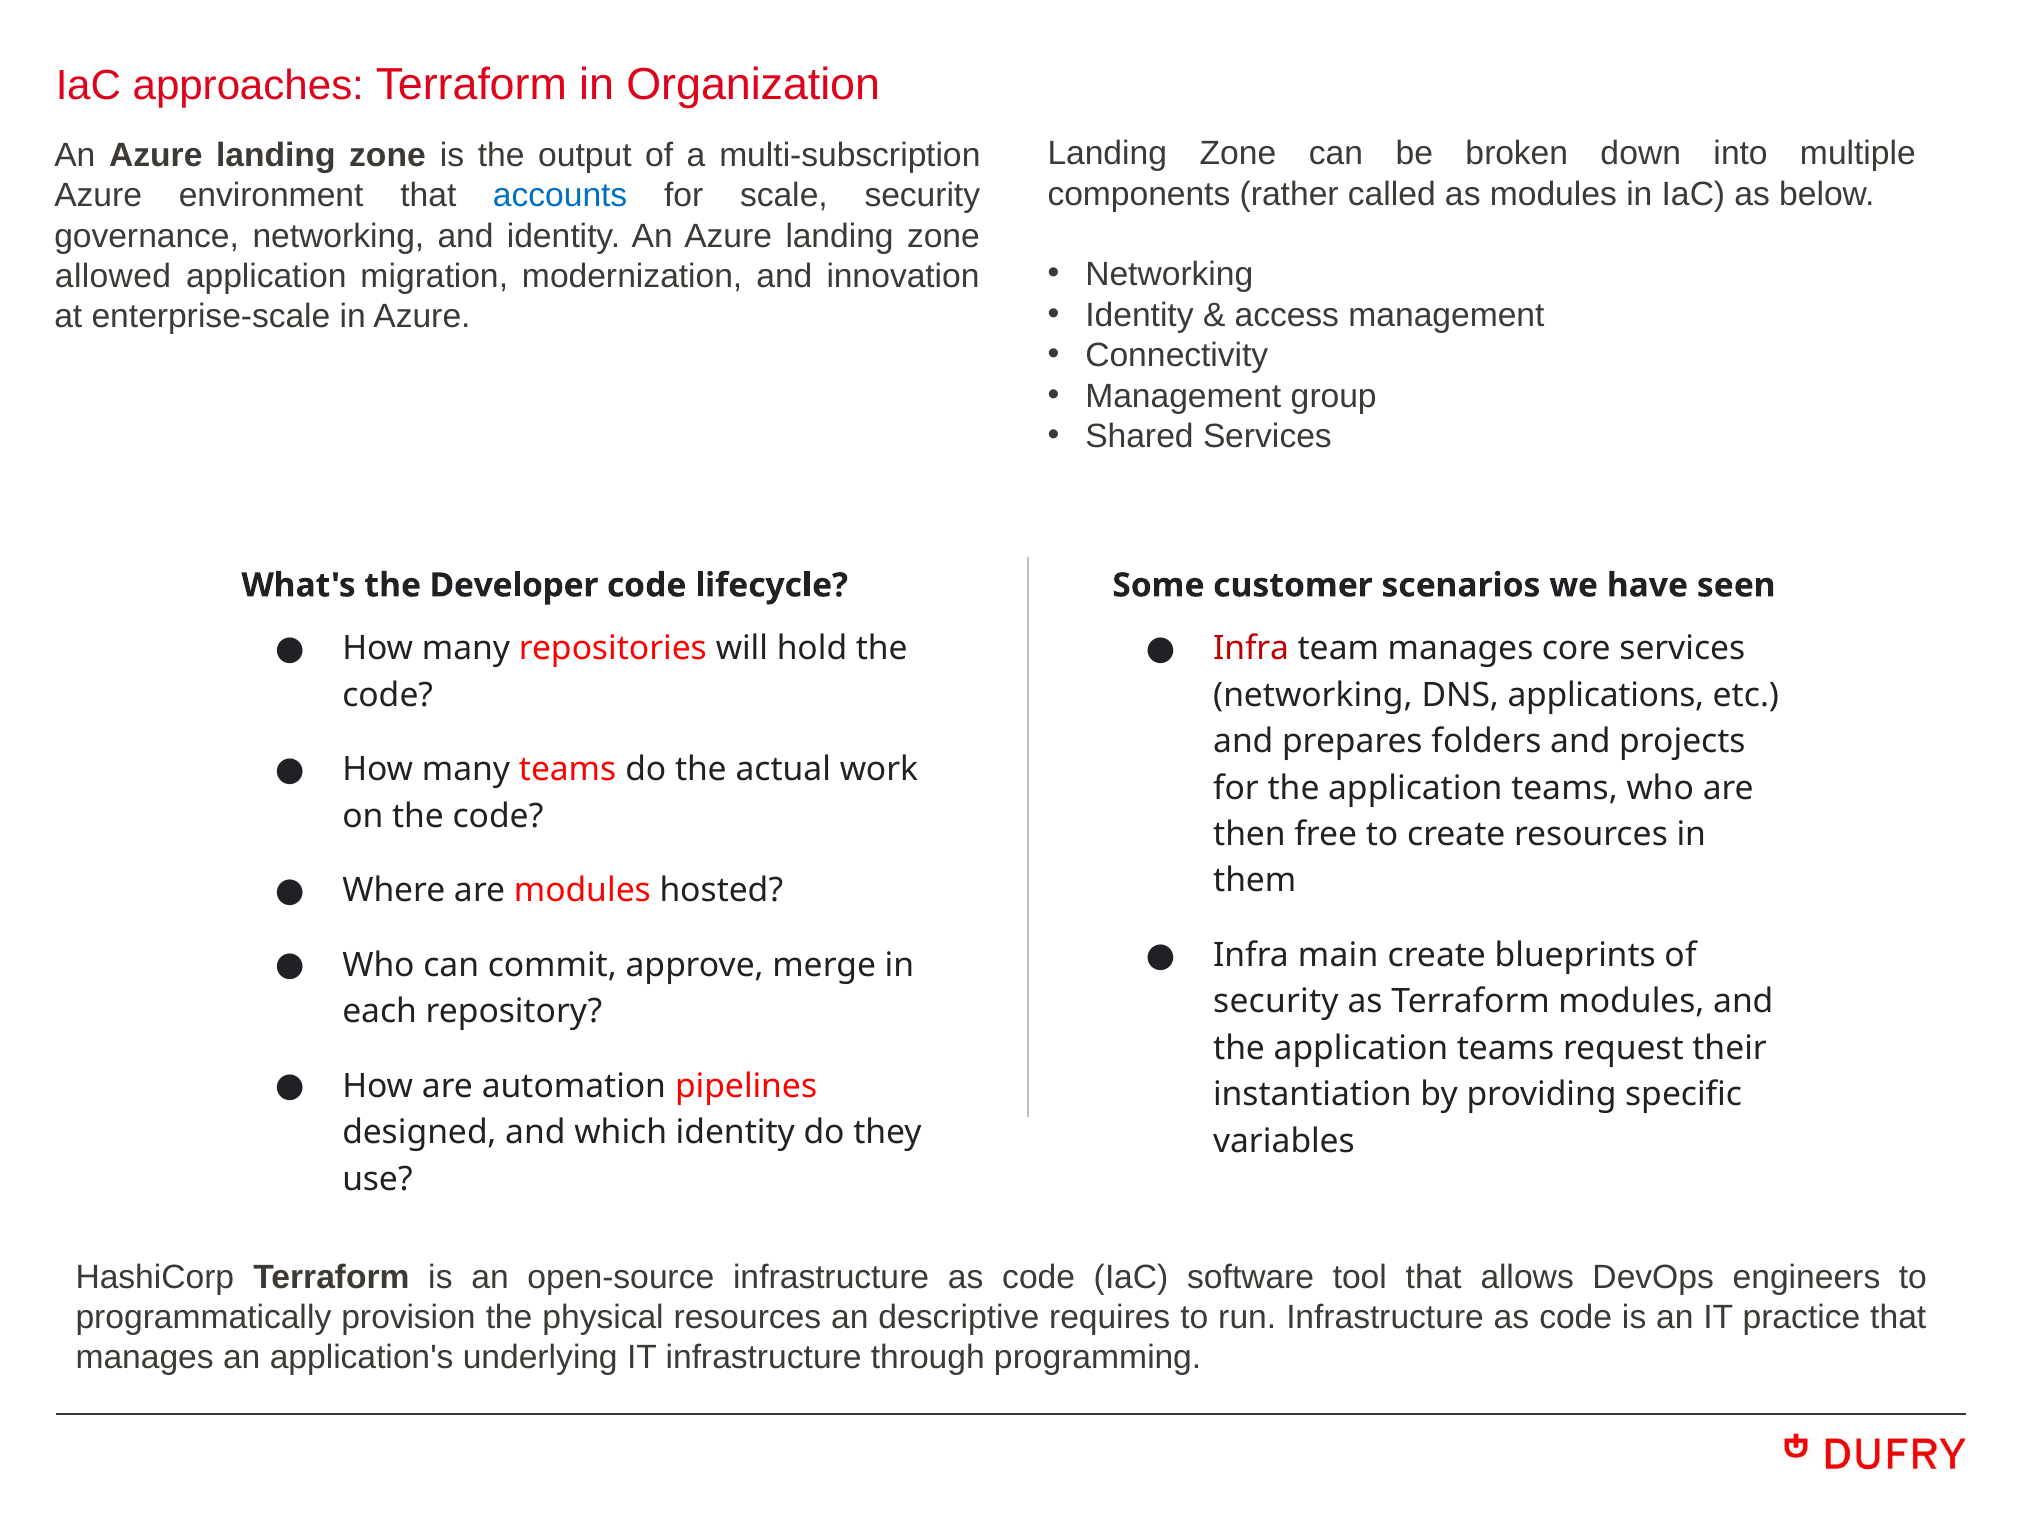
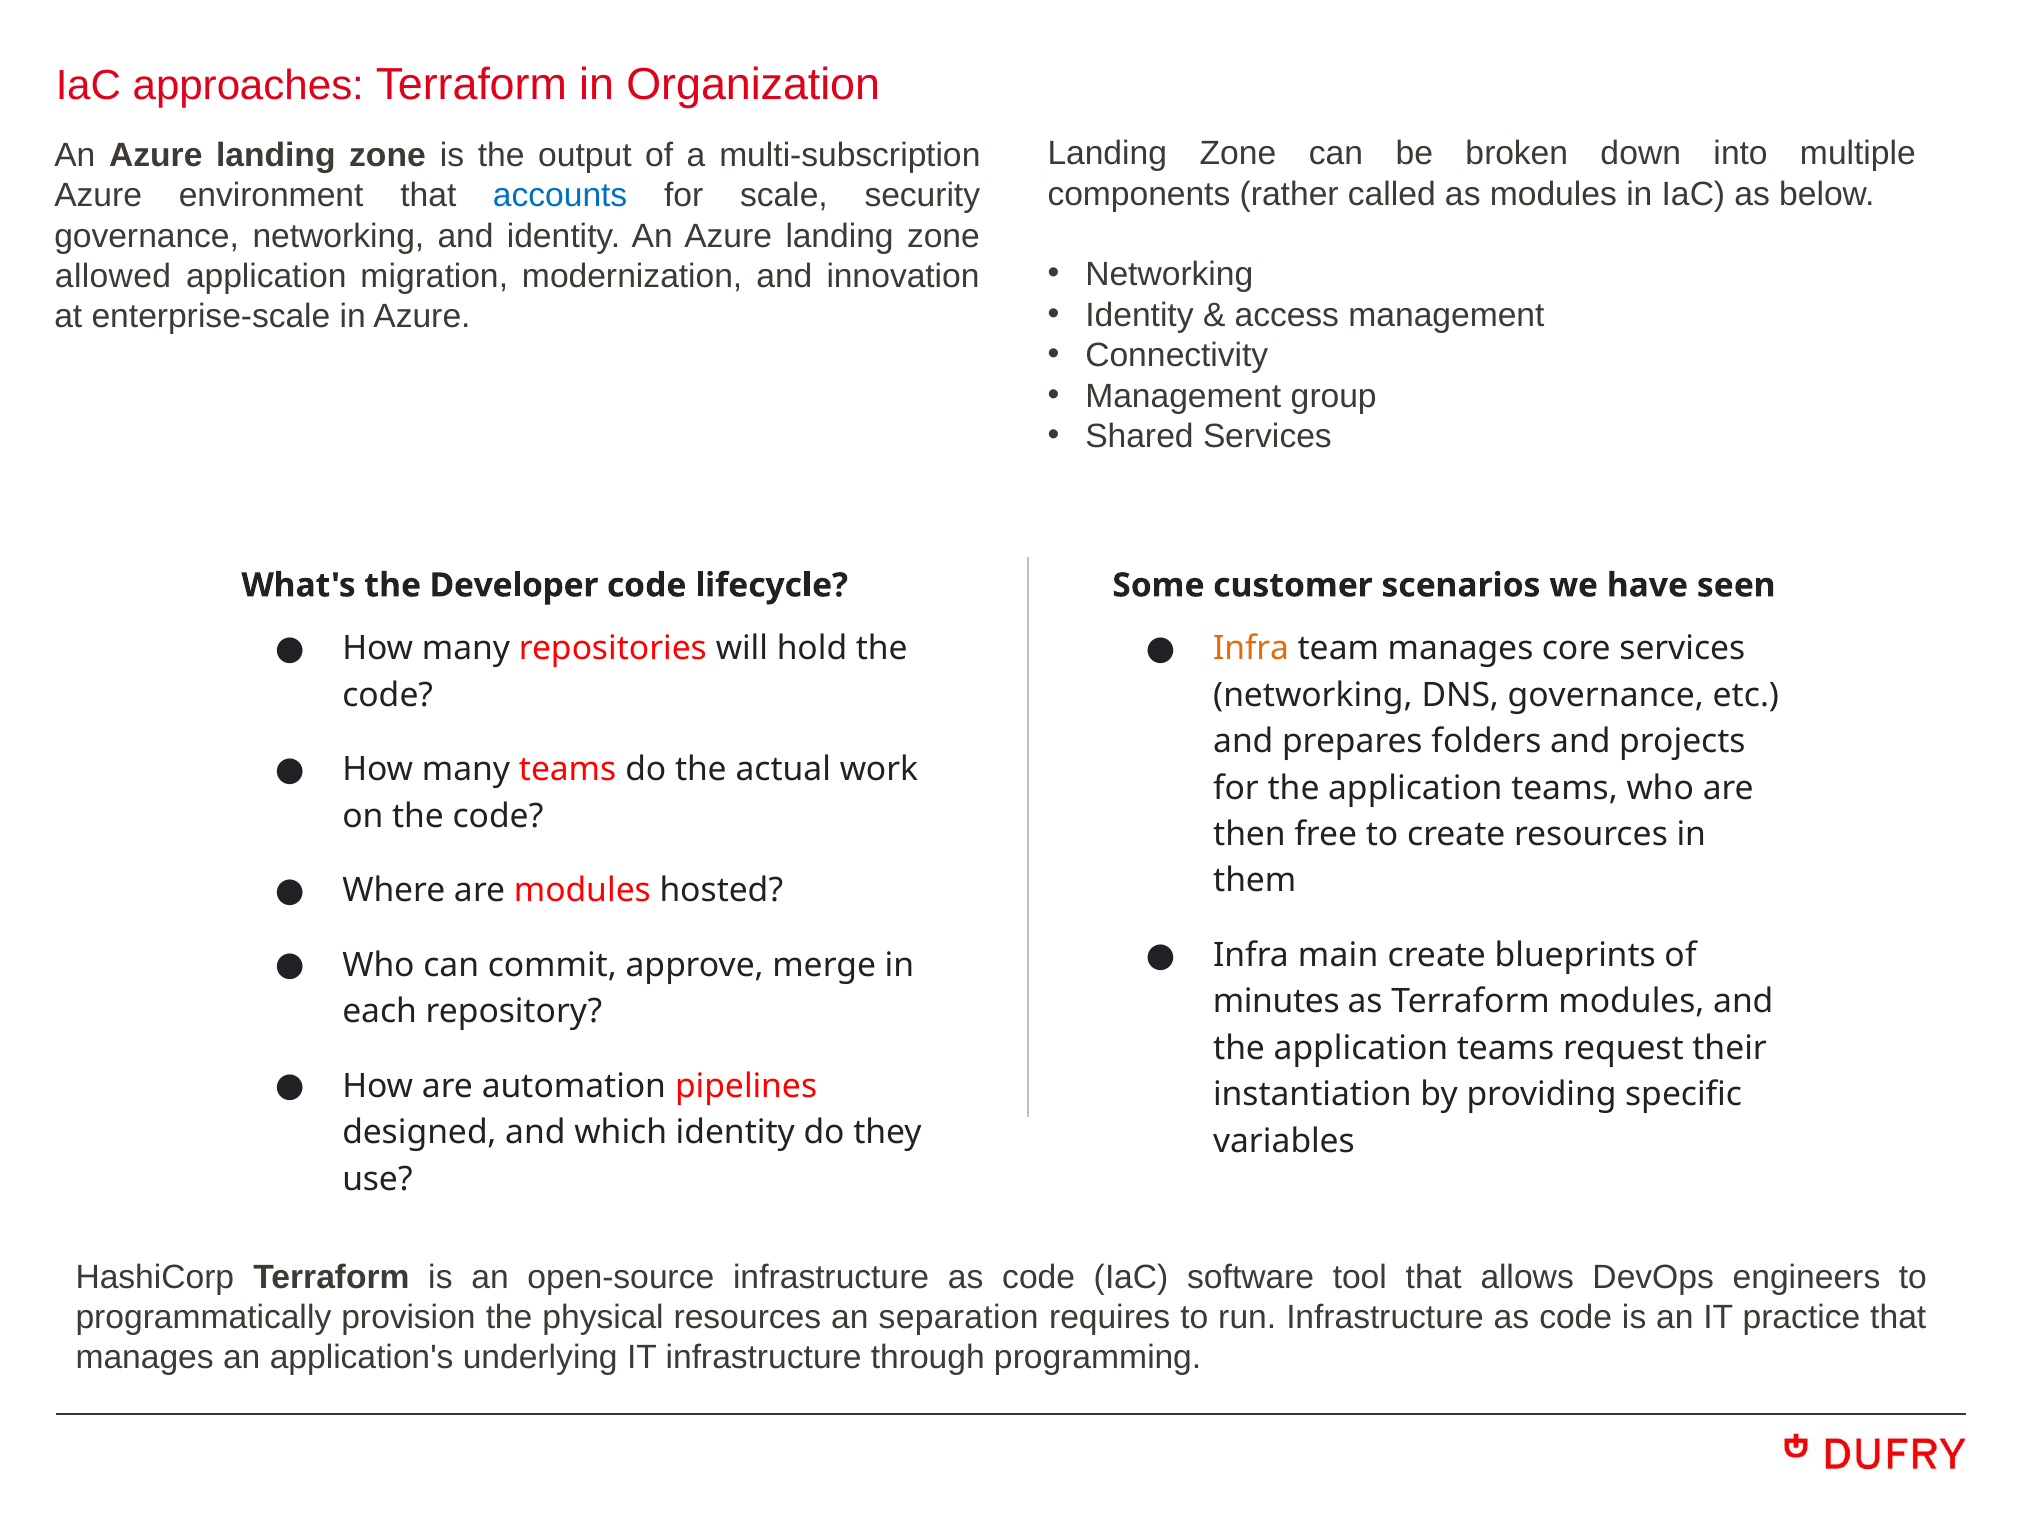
Infra at (1251, 648) colour: red -> orange
DNS applications: applications -> governance
security at (1276, 1001): security -> minutes
descriptive: descriptive -> separation
